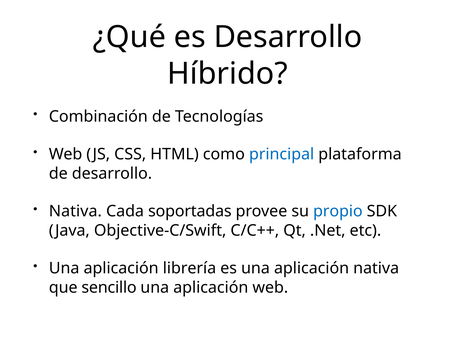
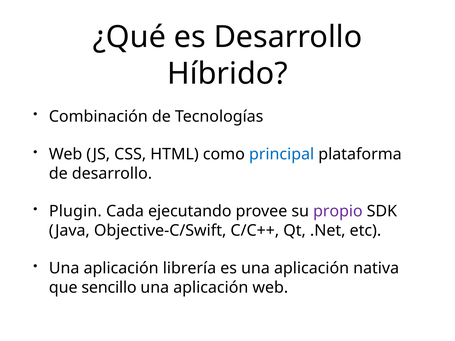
Nativa at (75, 212): Nativa -> Plugin
soportadas: soportadas -> ejecutando
propio colour: blue -> purple
